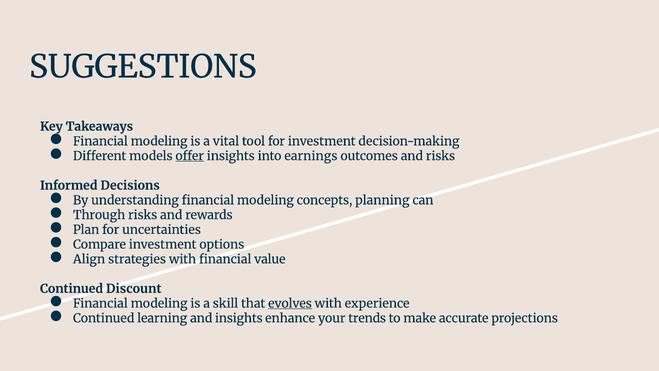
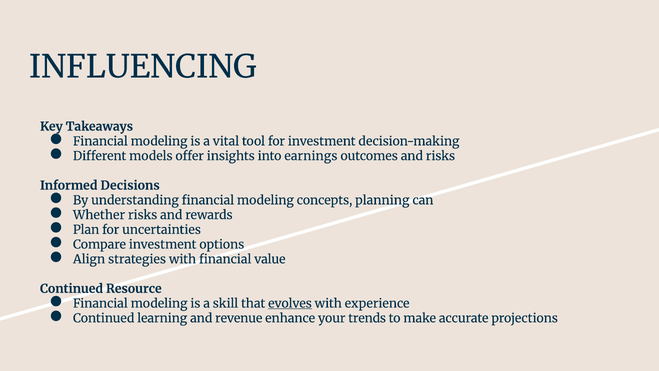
SUGGESTIONS: SUGGESTIONS -> INFLUENCING
offer underline: present -> none
Through: Through -> Whether
Discount: Discount -> Resource
and insights: insights -> revenue
